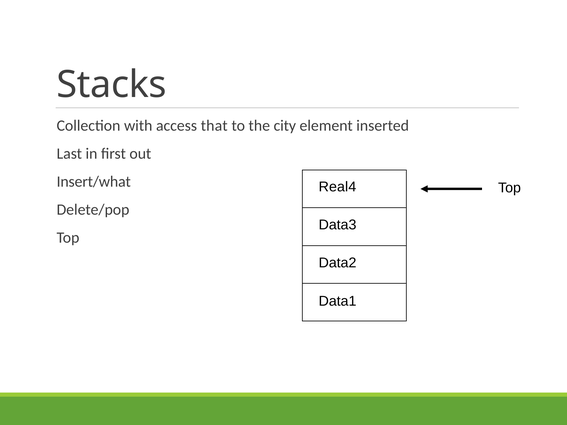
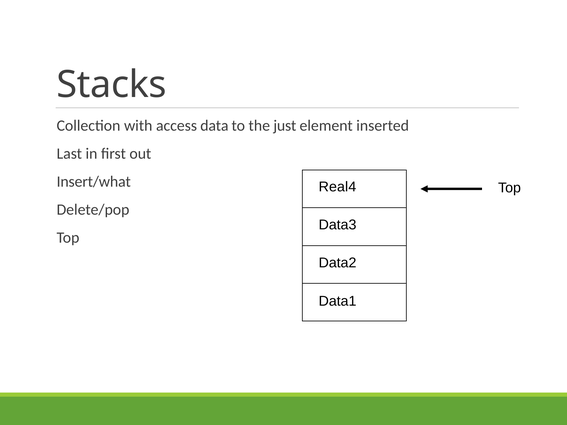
that: that -> data
city: city -> just
